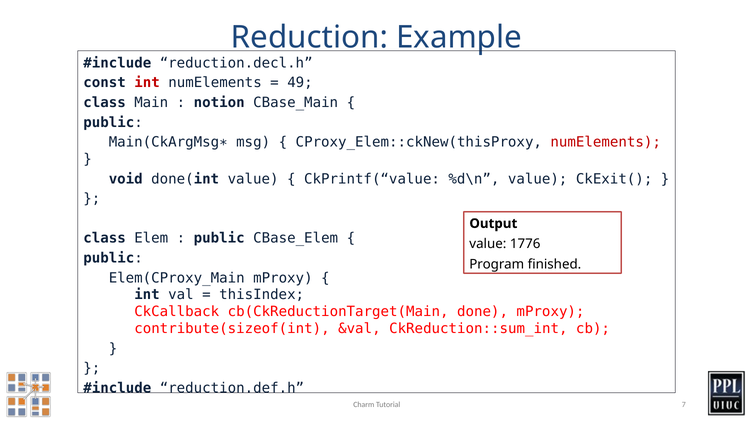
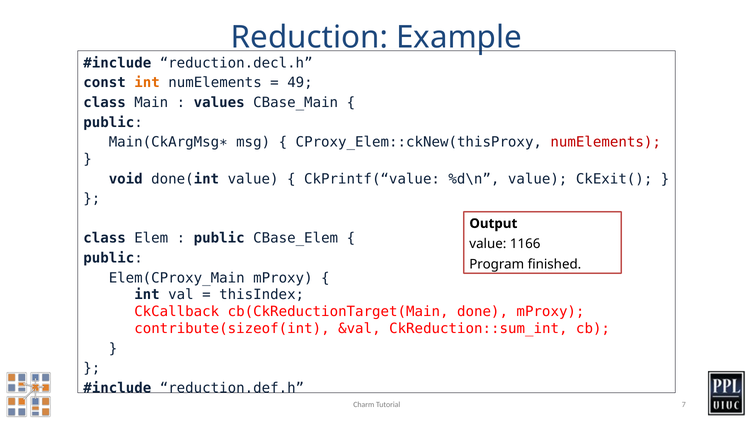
int at (147, 83) colour: red -> orange
notion: notion -> values
1776: 1776 -> 1166
